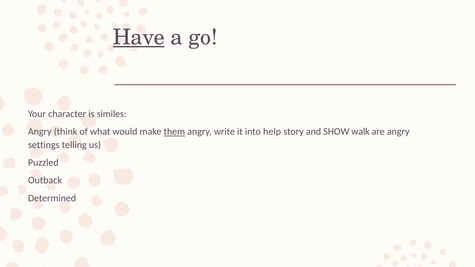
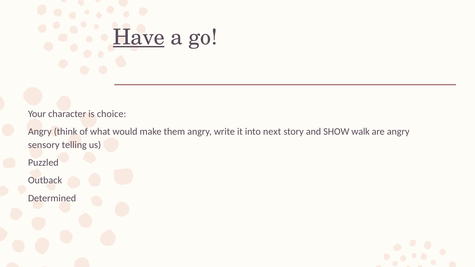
similes: similes -> choice
them underline: present -> none
help: help -> next
settings: settings -> sensory
